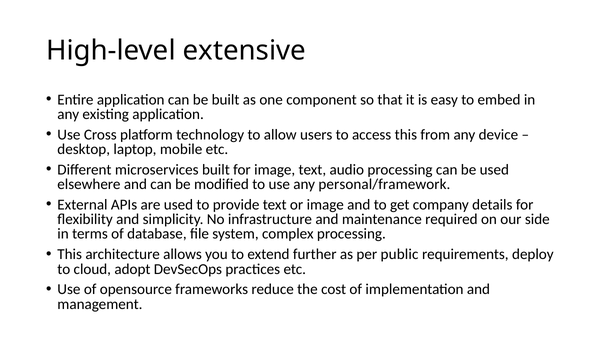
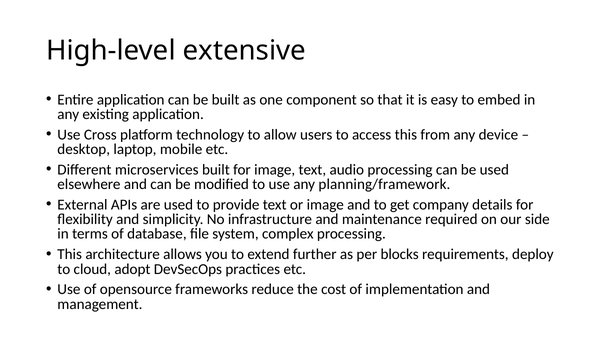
personal/framework: personal/framework -> planning/framework
public: public -> blocks
